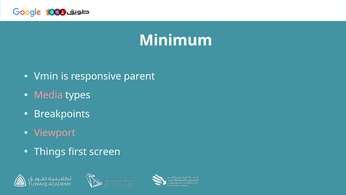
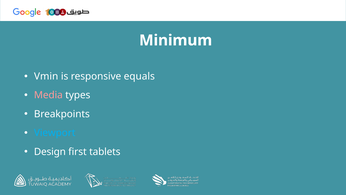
parent: parent -> equals
Viewport colour: pink -> light blue
Things: Things -> Design
screen: screen -> tablets
